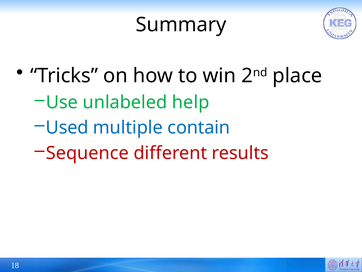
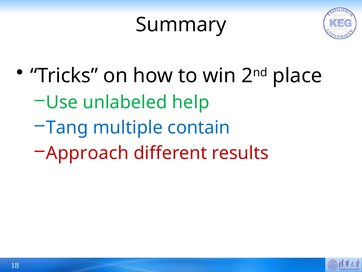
Used: Used -> Tang
Sequence: Sequence -> Approach
